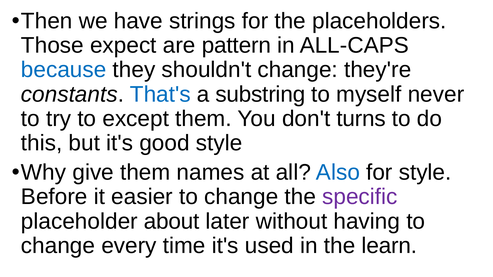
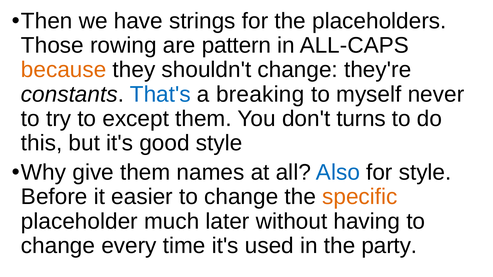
expect: expect -> rowing
because colour: blue -> orange
substring: substring -> breaking
specific colour: purple -> orange
about: about -> much
learn: learn -> party
